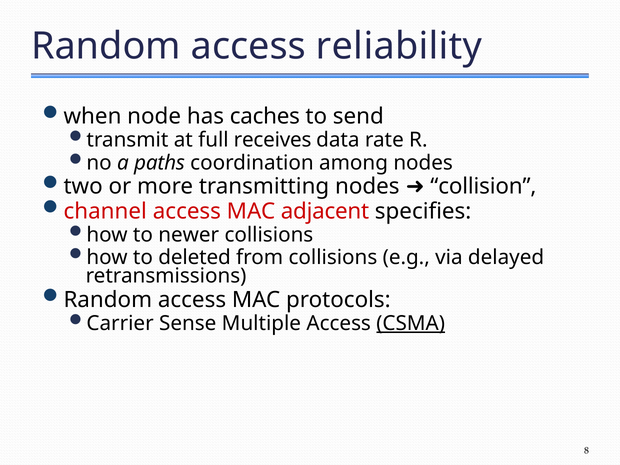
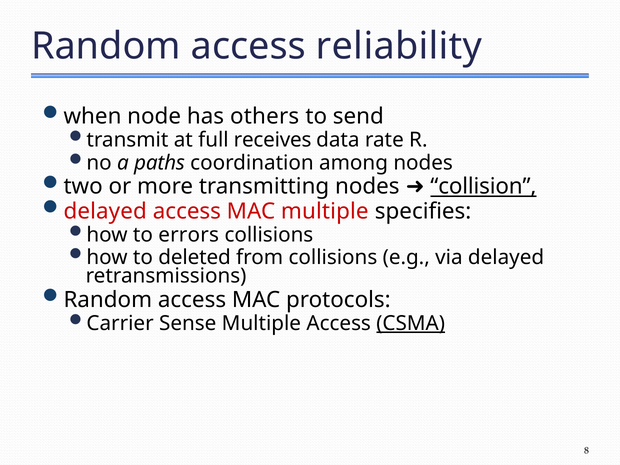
caches: caches -> others
collision underline: none -> present
channel at (105, 211): channel -> delayed
MAC adjacent: adjacent -> multiple
newer: newer -> errors
